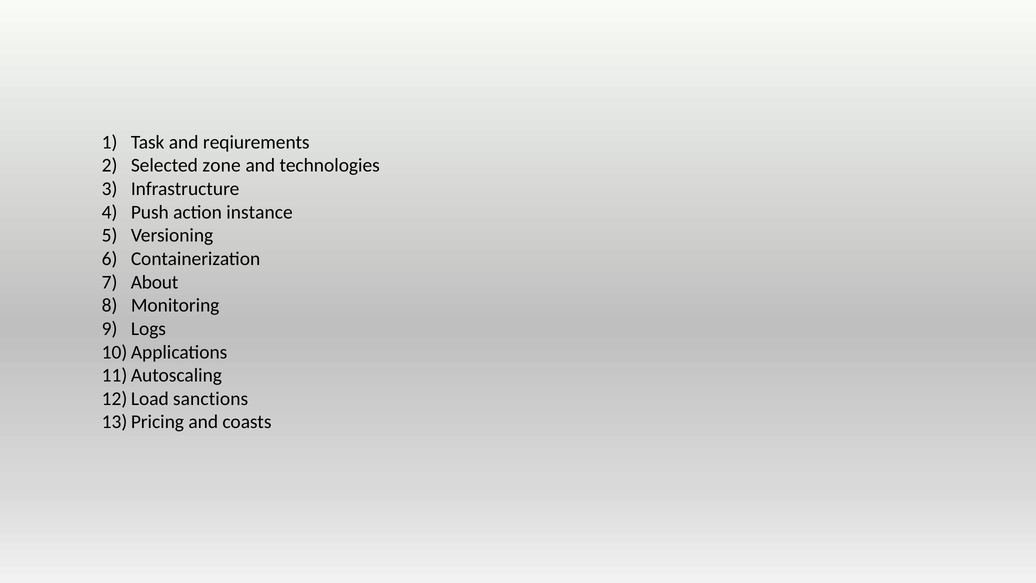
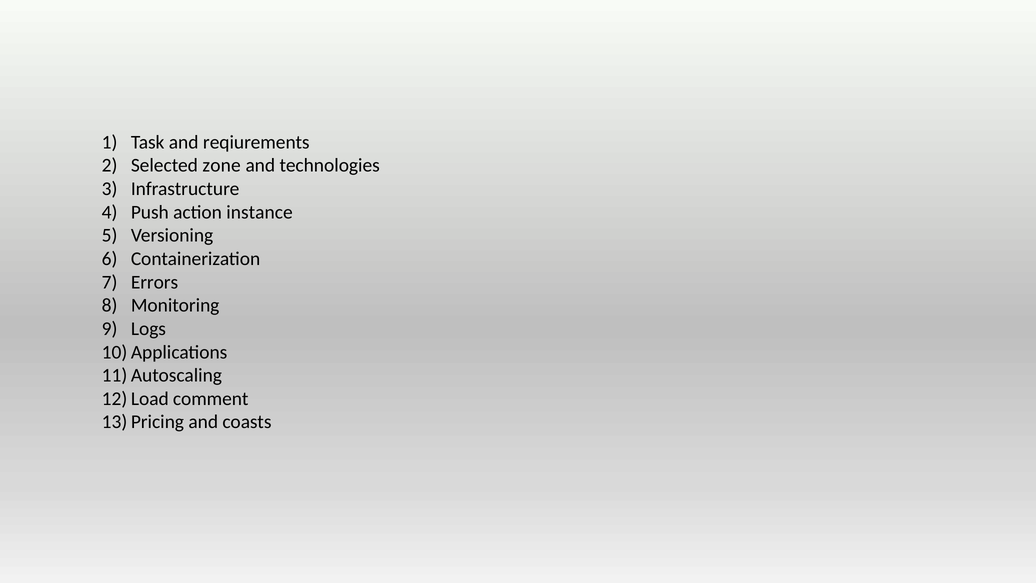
About: About -> Errors
sanctions: sanctions -> comment
